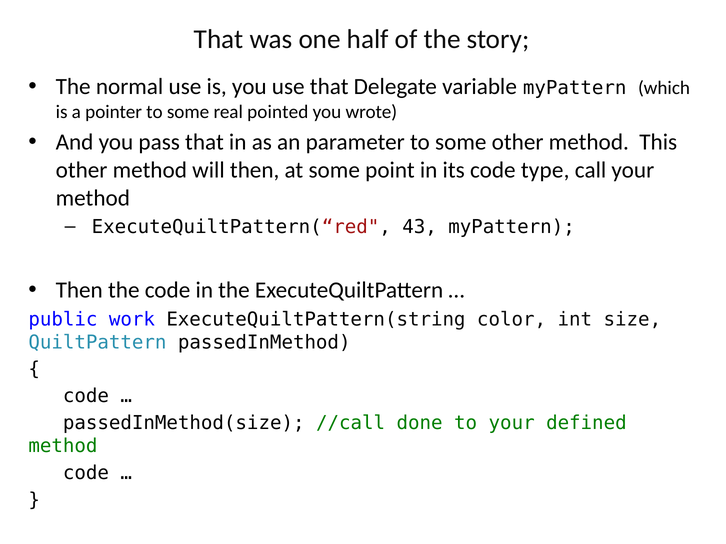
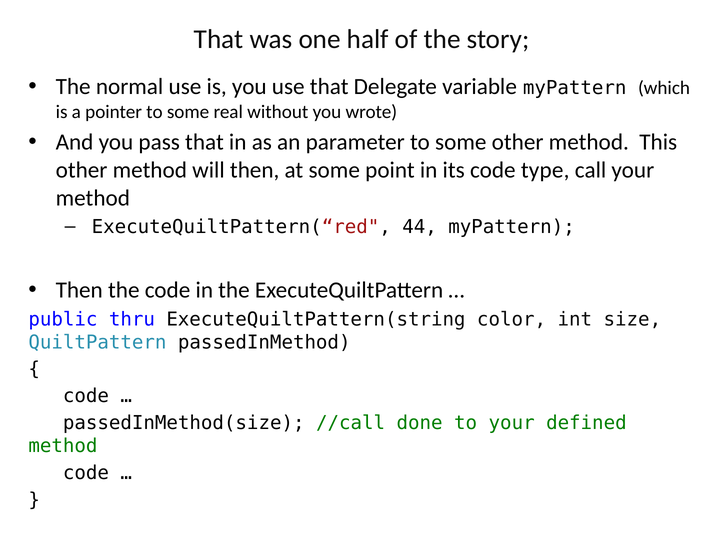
pointed: pointed -> without
43: 43 -> 44
work: work -> thru
